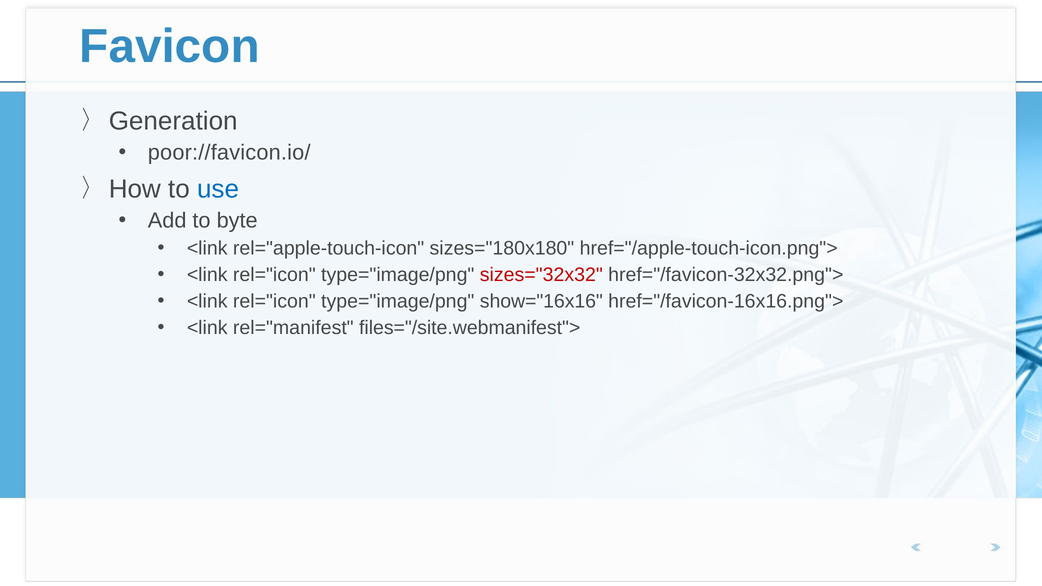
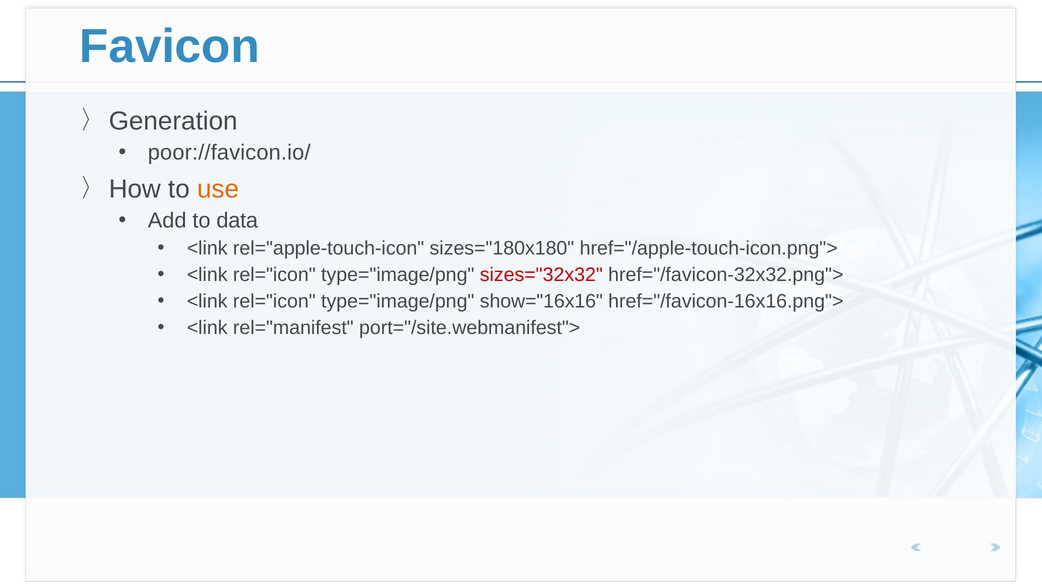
use colour: blue -> orange
byte: byte -> data
files="/site.webmanifest">: files="/site.webmanifest"> -> port="/site.webmanifest">
